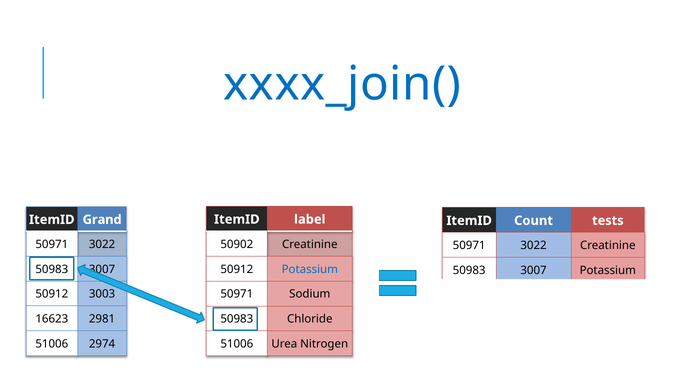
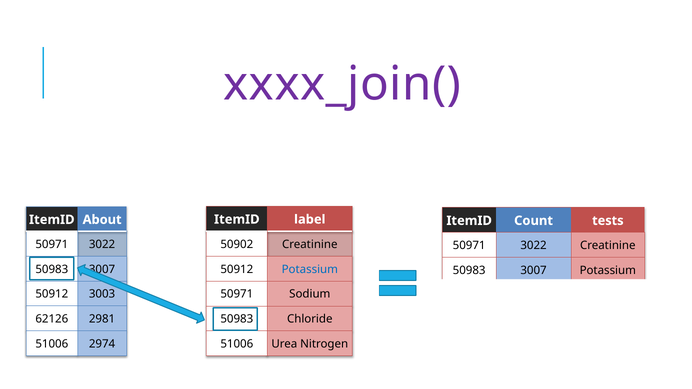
xxxx_join( colour: blue -> purple
Grand: Grand -> About
16623: 16623 -> 62126
